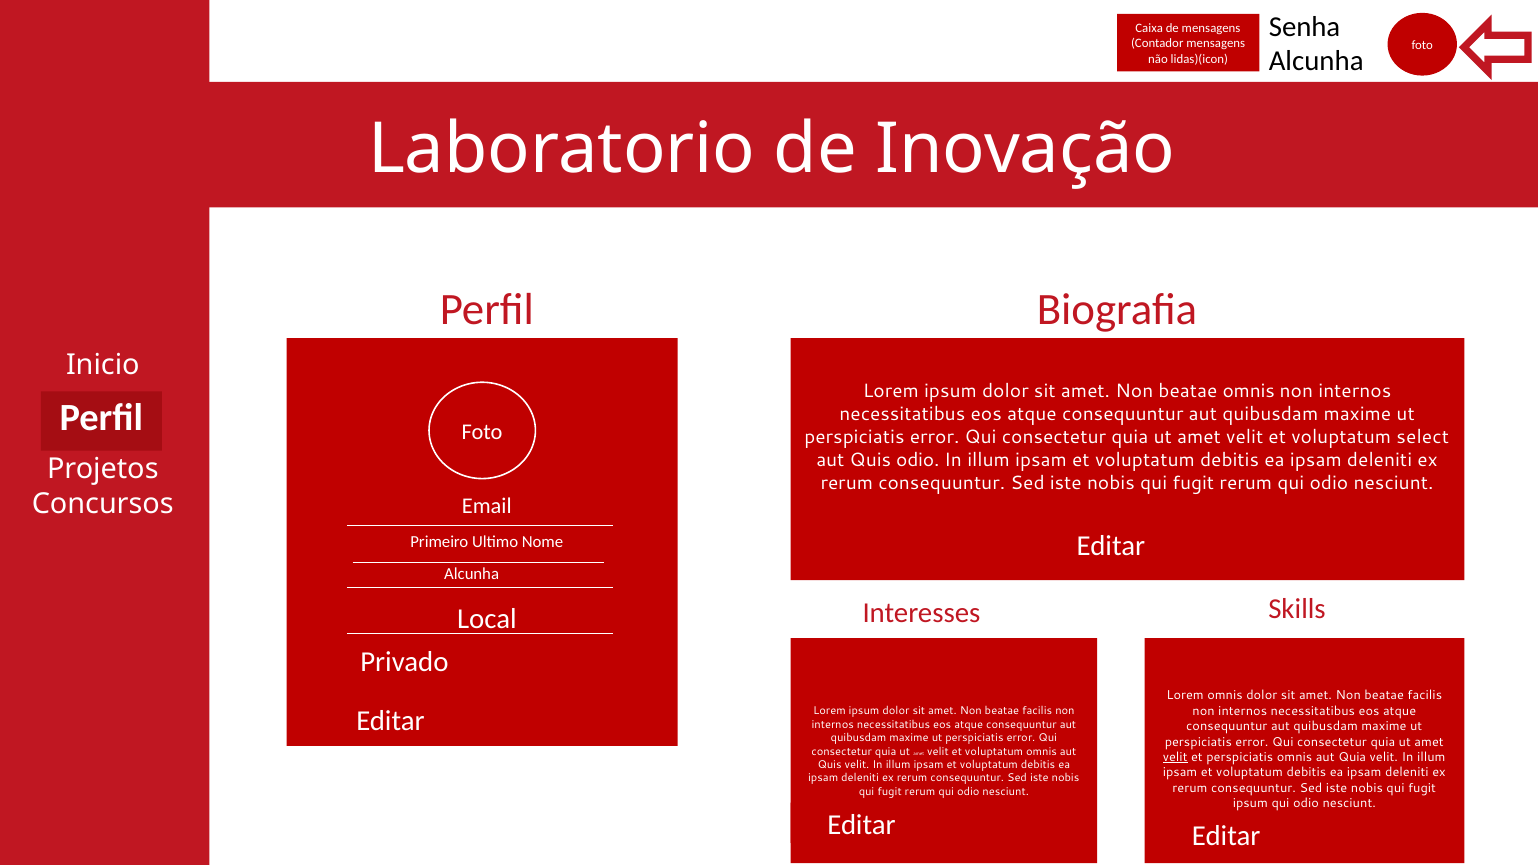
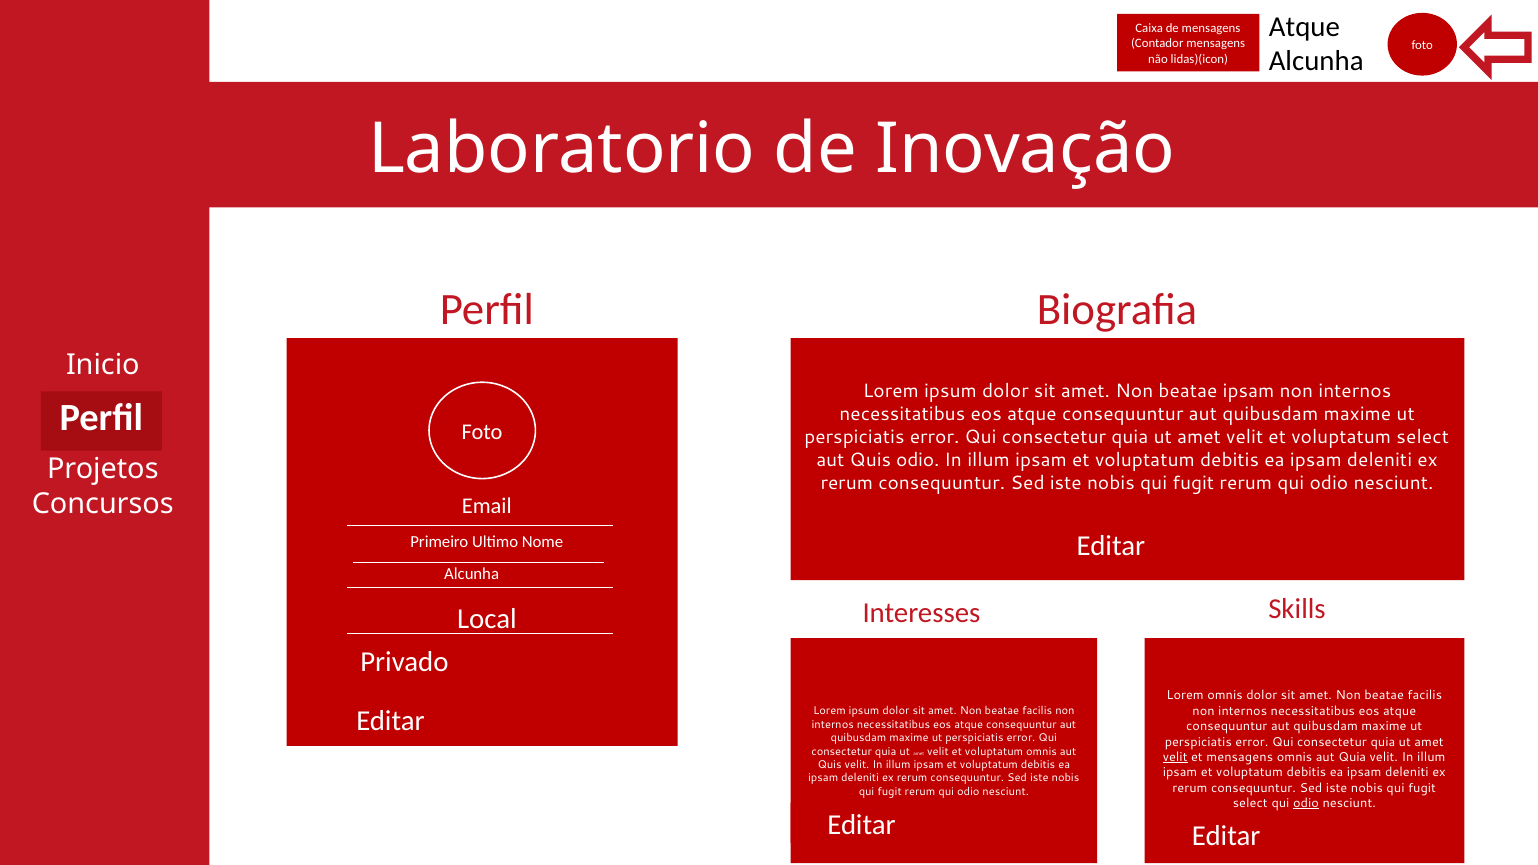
Senha at (1305, 27): Senha -> Atque
beatae omnis: omnis -> ipsam
et perspiciatis: perspiciatis -> mensagens
ipsum at (1250, 803): ipsum -> select
odio at (1306, 803) underline: none -> present
